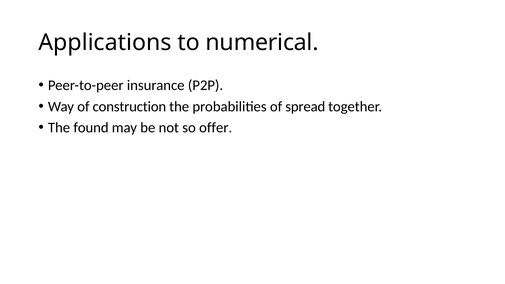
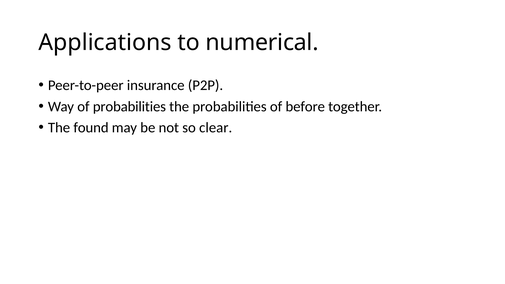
of construction: construction -> probabilities
spread: spread -> before
offer: offer -> clear
